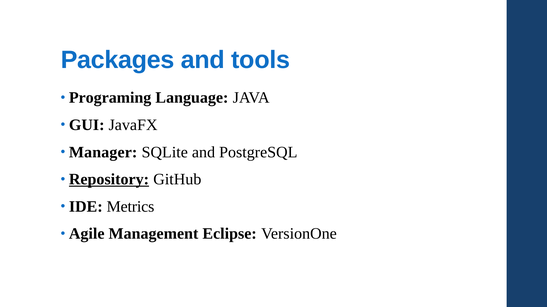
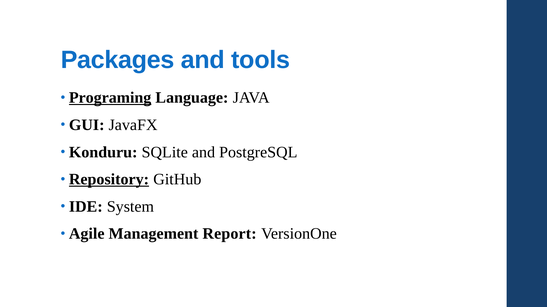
Programing underline: none -> present
Manager: Manager -> Konduru
Metrics: Metrics -> System
Eclipse: Eclipse -> Report
